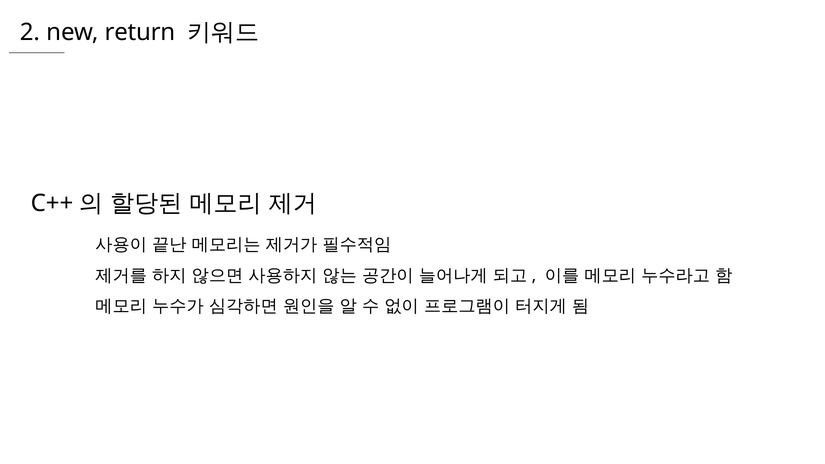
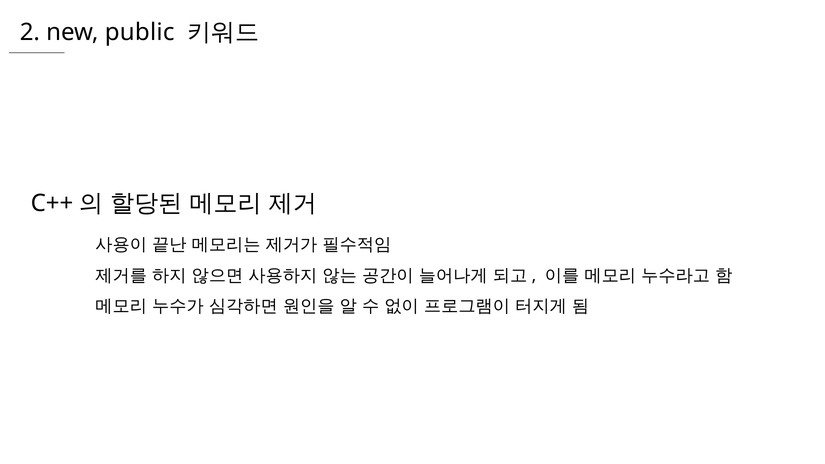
return: return -> public
